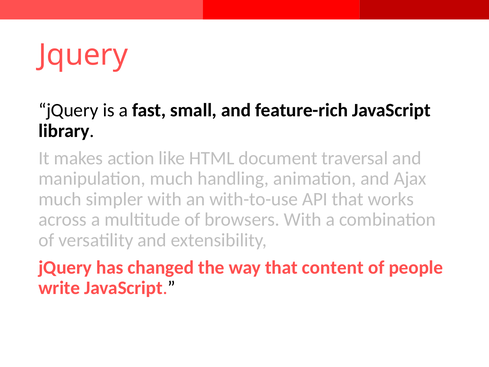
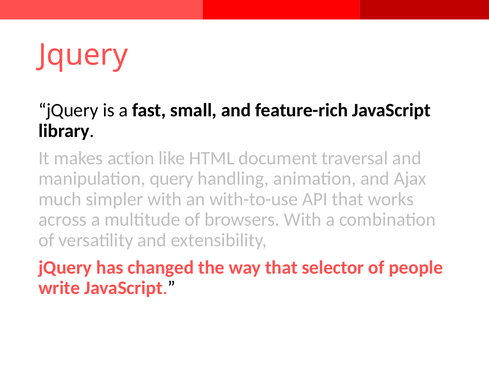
manipulation much: much -> query
content: content -> selector
